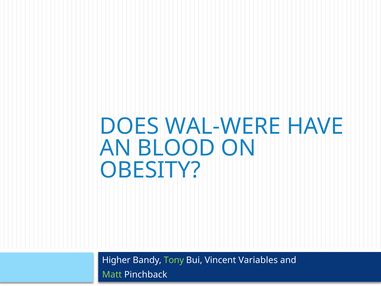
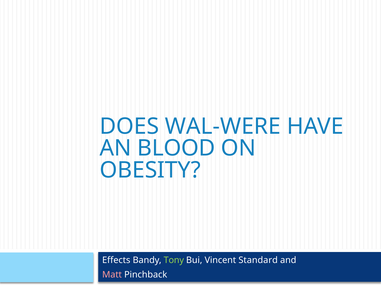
Higher: Higher -> Effects
Variables: Variables -> Standard
Matt colour: light green -> pink
